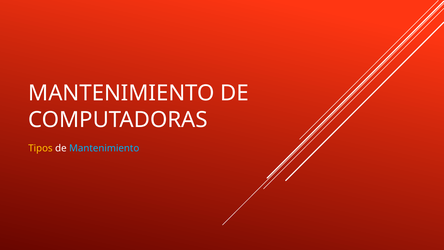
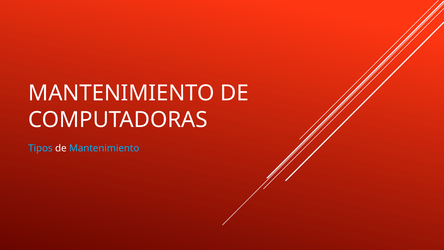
Tipos colour: yellow -> light blue
